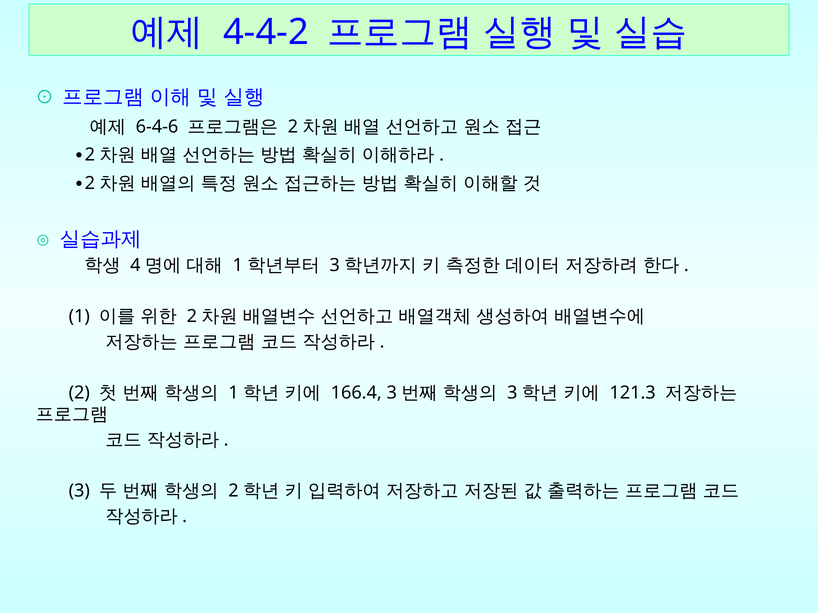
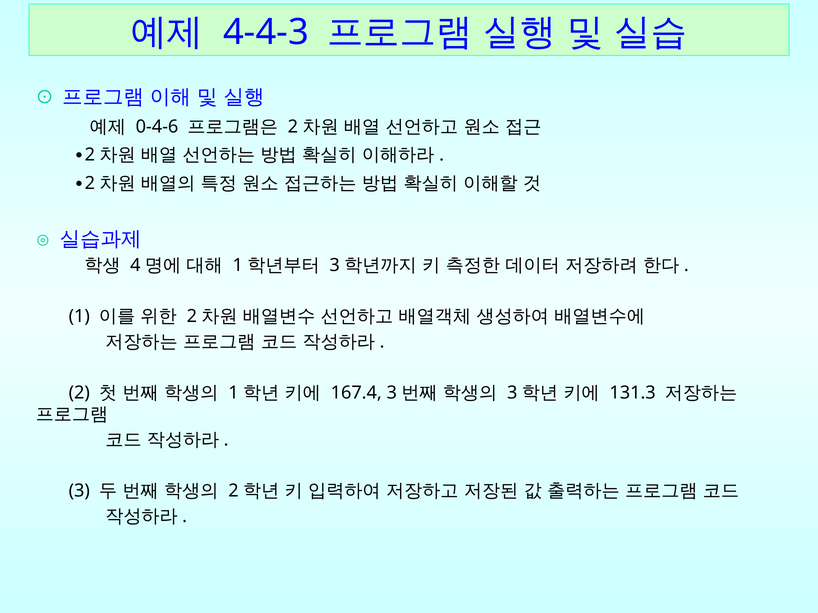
4-4-2: 4-4-2 -> 4-4-3
6-4-6: 6-4-6 -> 0-4-6
166.4: 166.4 -> 167.4
121.3: 121.3 -> 131.3
